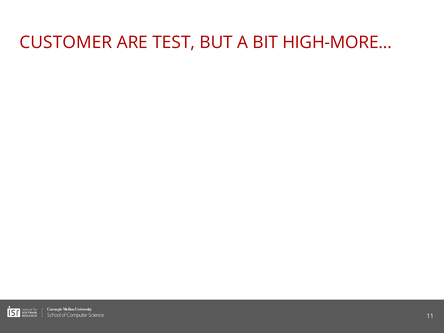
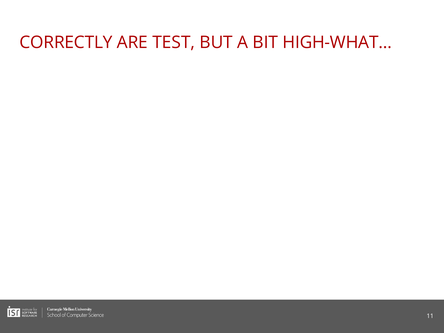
CUSTOMER: CUSTOMER -> CORRECTLY
HIGH-MORE…: HIGH-MORE… -> HIGH-WHAT…
